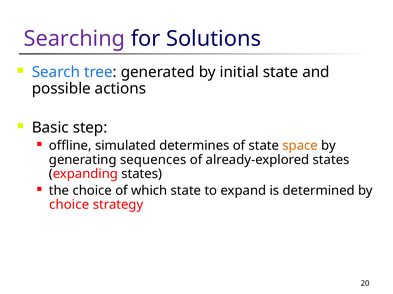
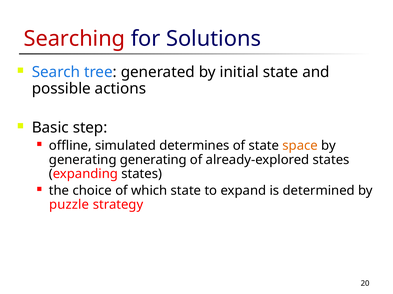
Searching colour: purple -> red
generating sequences: sequences -> generating
choice at (69, 205): choice -> puzzle
